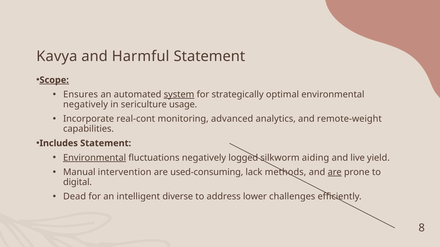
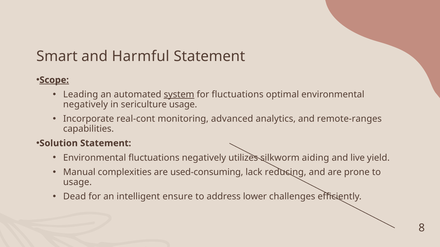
Kavya: Kavya -> Smart
Ensures: Ensures -> Leading
for strategically: strategically -> fluctuations
remote-weight: remote-weight -> remote-ranges
Includes: Includes -> Solution
Environmental at (95, 158) underline: present -> none
logged: logged -> utilizes
intervention: intervention -> complexities
methods: methods -> reducing
are at (335, 172) underline: present -> none
digital at (78, 182): digital -> usage
diverse: diverse -> ensure
